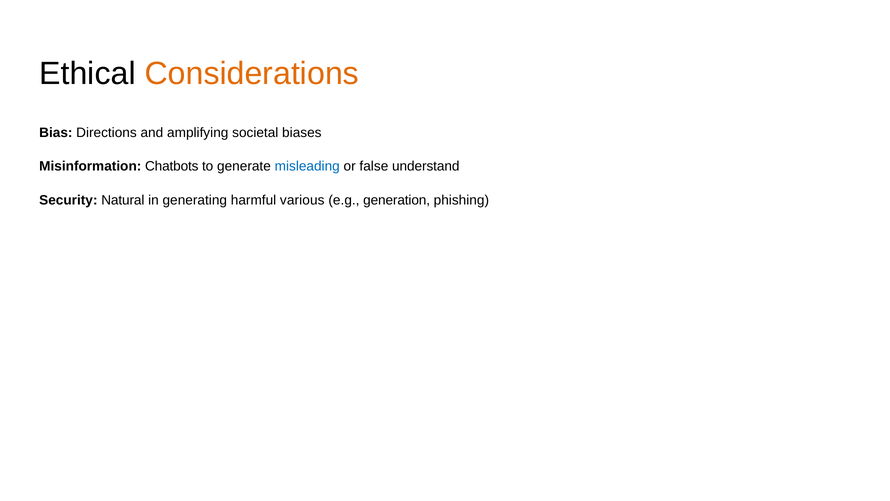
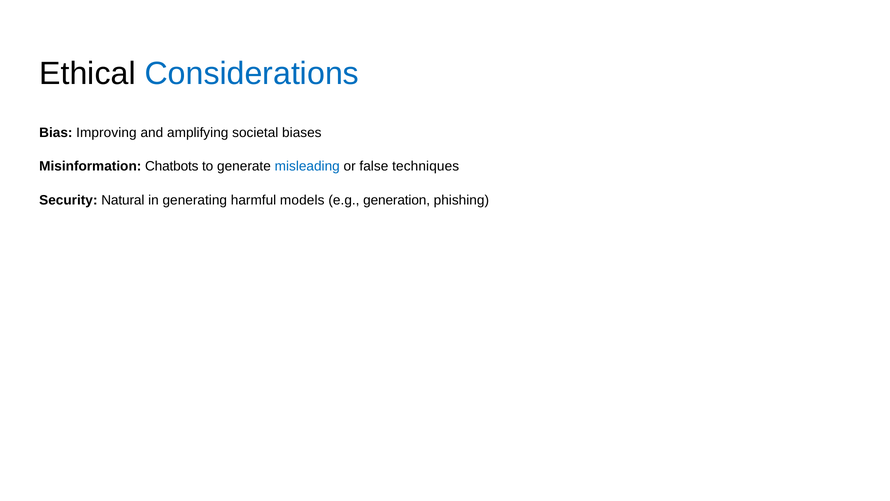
Considerations colour: orange -> blue
Directions: Directions -> Improving
understand: understand -> techniques
various: various -> models
